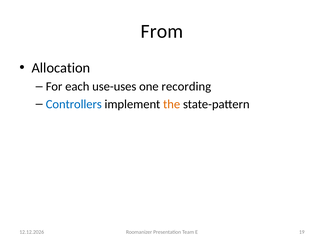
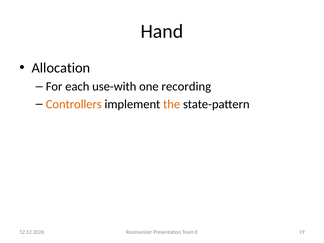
From: From -> Hand
use-uses: use-uses -> use-with
Controllers colour: blue -> orange
